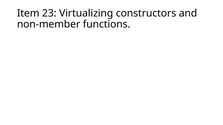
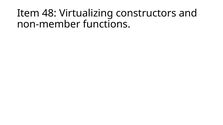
23: 23 -> 48
